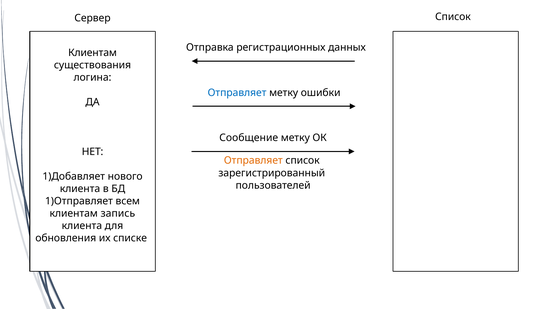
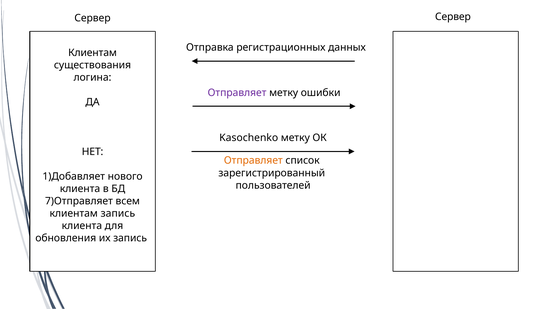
Сервер Список: Список -> Сервер
Отправляет at (237, 93) colour: blue -> purple
Сообщение: Сообщение -> Kasochenko
1)Отправляет: 1)Отправляет -> 7)Отправляет
их списке: списке -> запись
